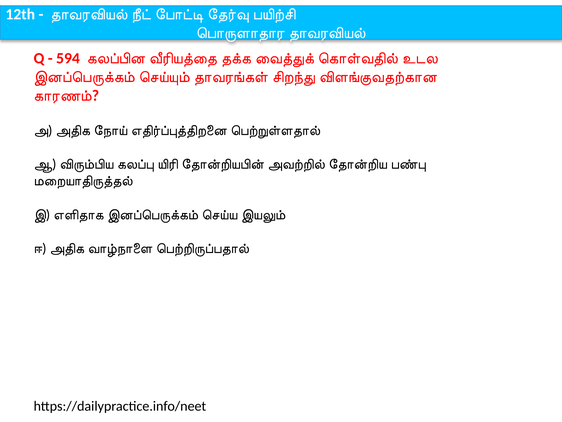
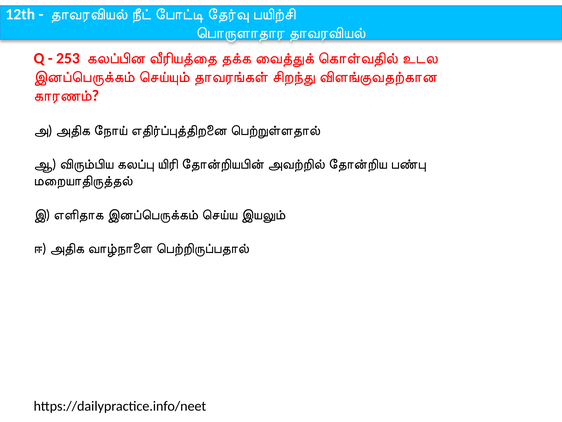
594: 594 -> 253
